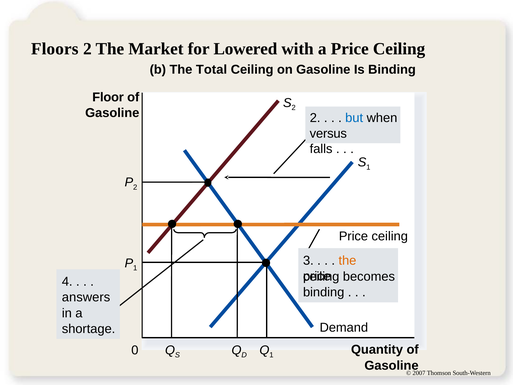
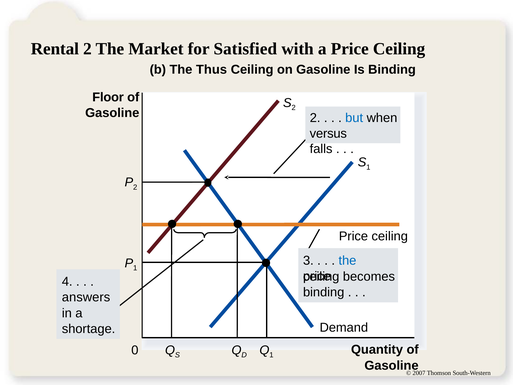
Floors: Floors -> Rental
Lowered: Lowered -> Satisfied
Total: Total -> Thus
the at (347, 261) colour: orange -> blue
